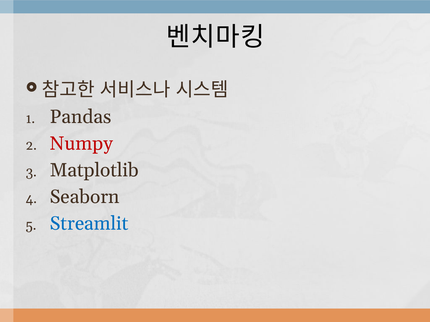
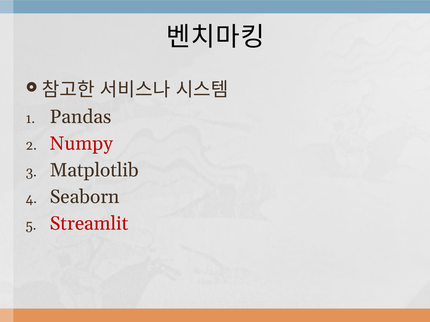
Streamlit colour: blue -> red
